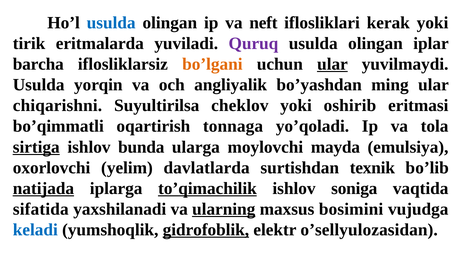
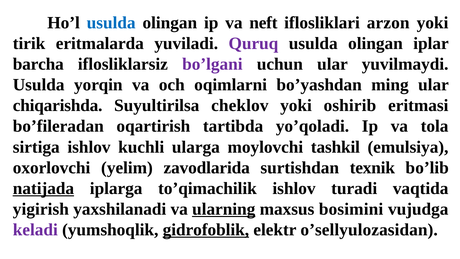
kerak: kerak -> arzon
bo’lgani colour: orange -> purple
ular at (332, 64) underline: present -> none
angliyalik: angliyalik -> oqimlarni
chiqarishni: chiqarishni -> chiqarishda
bo’qimmatli: bo’qimmatli -> bo’fileradan
tonnaga: tonnaga -> tartibda
sirtiga underline: present -> none
bunda: bunda -> kuchli
mayda: mayda -> tashkil
davlatlarda: davlatlarda -> zavodlarida
to’qimachilik underline: present -> none
soniga: soniga -> turadi
sifatida: sifatida -> yigirish
keladi colour: blue -> purple
